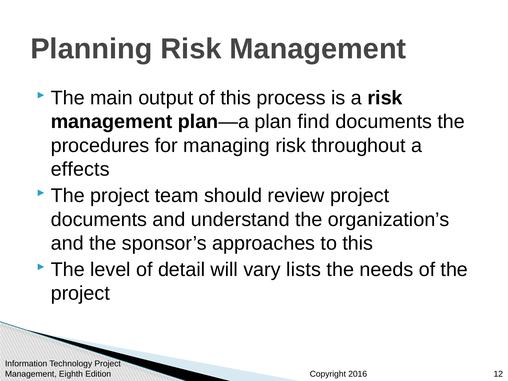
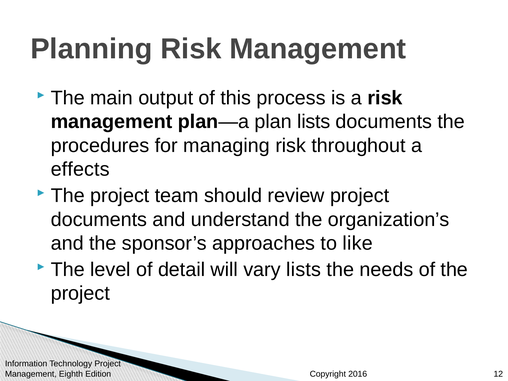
plan find: find -> lists
to this: this -> like
